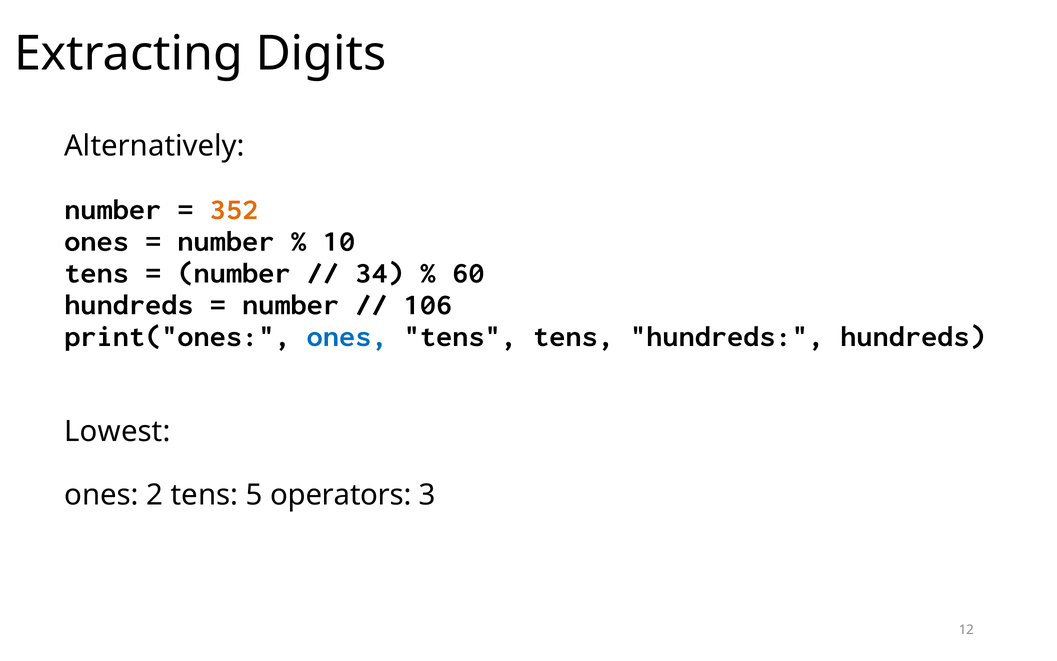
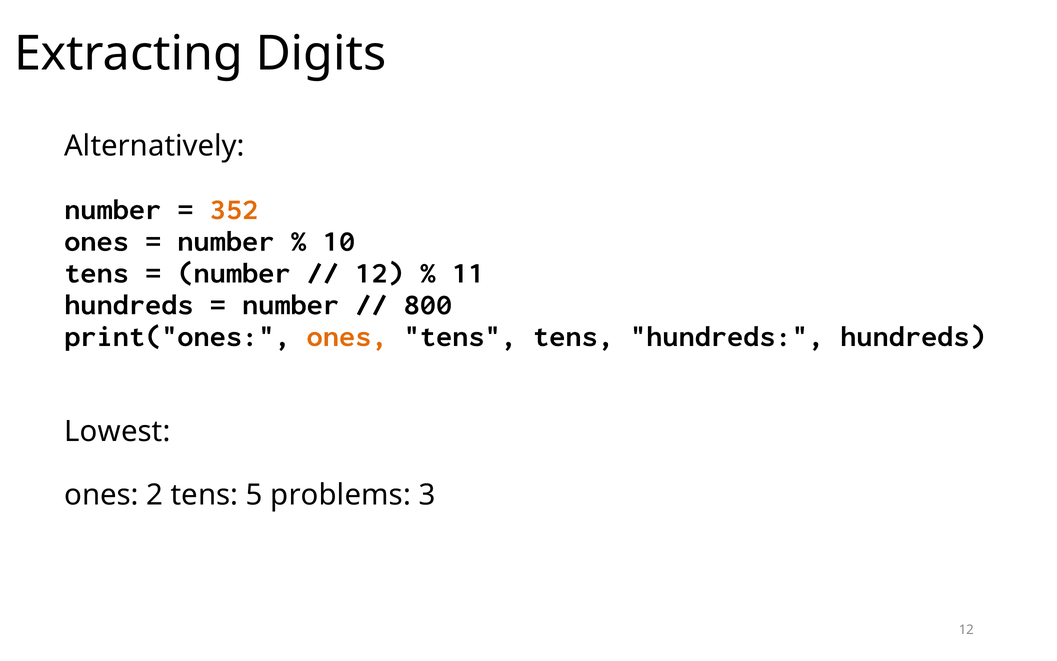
34 at (379, 273): 34 -> 12
60: 60 -> 11
106: 106 -> 800
ones at (347, 336) colour: blue -> orange
operators: operators -> problems
